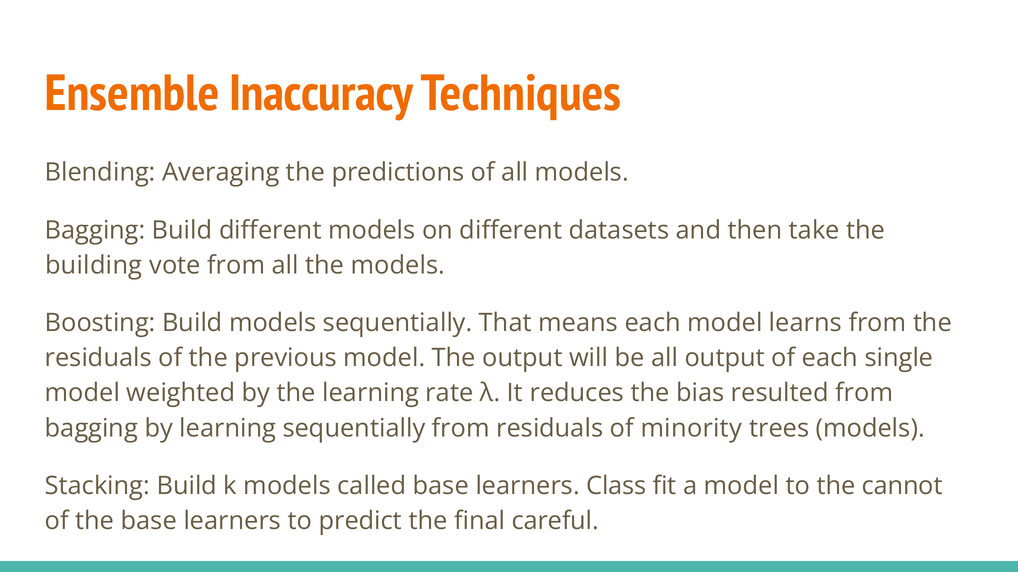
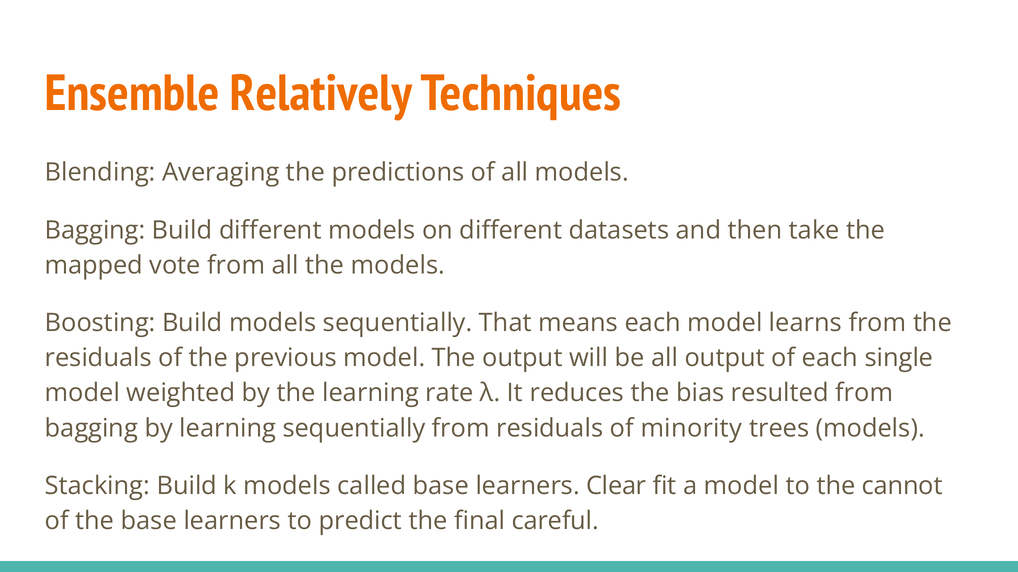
Inaccuracy: Inaccuracy -> Relatively
building: building -> mapped
Class: Class -> Clear
